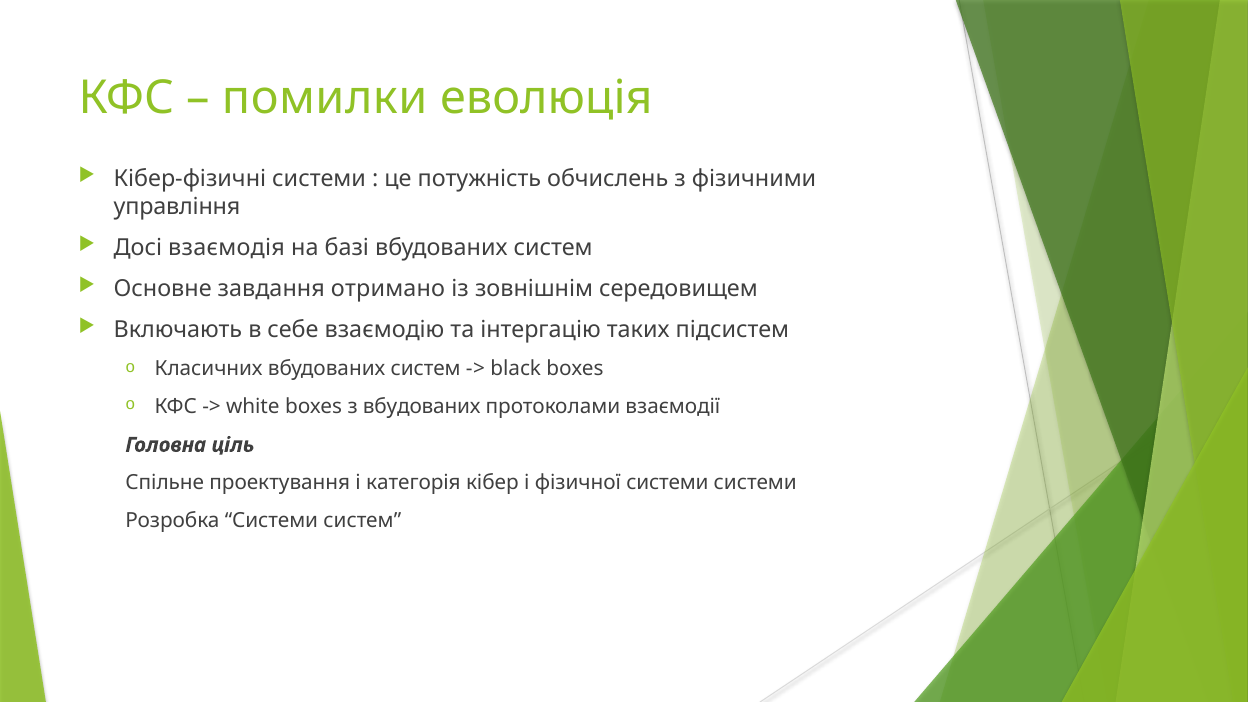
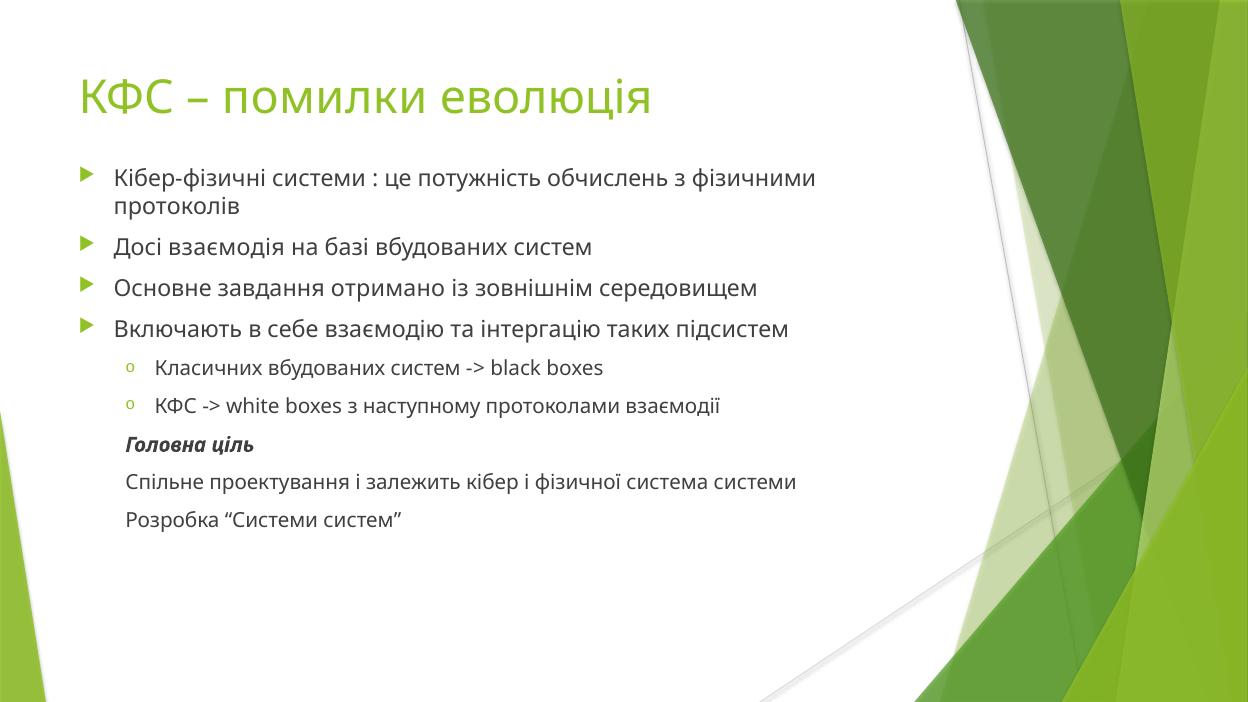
управління: управління -> протоколів
з вбудованих: вбудованих -> наступному
категорія: категорія -> залежить
фізичної системи: системи -> система
